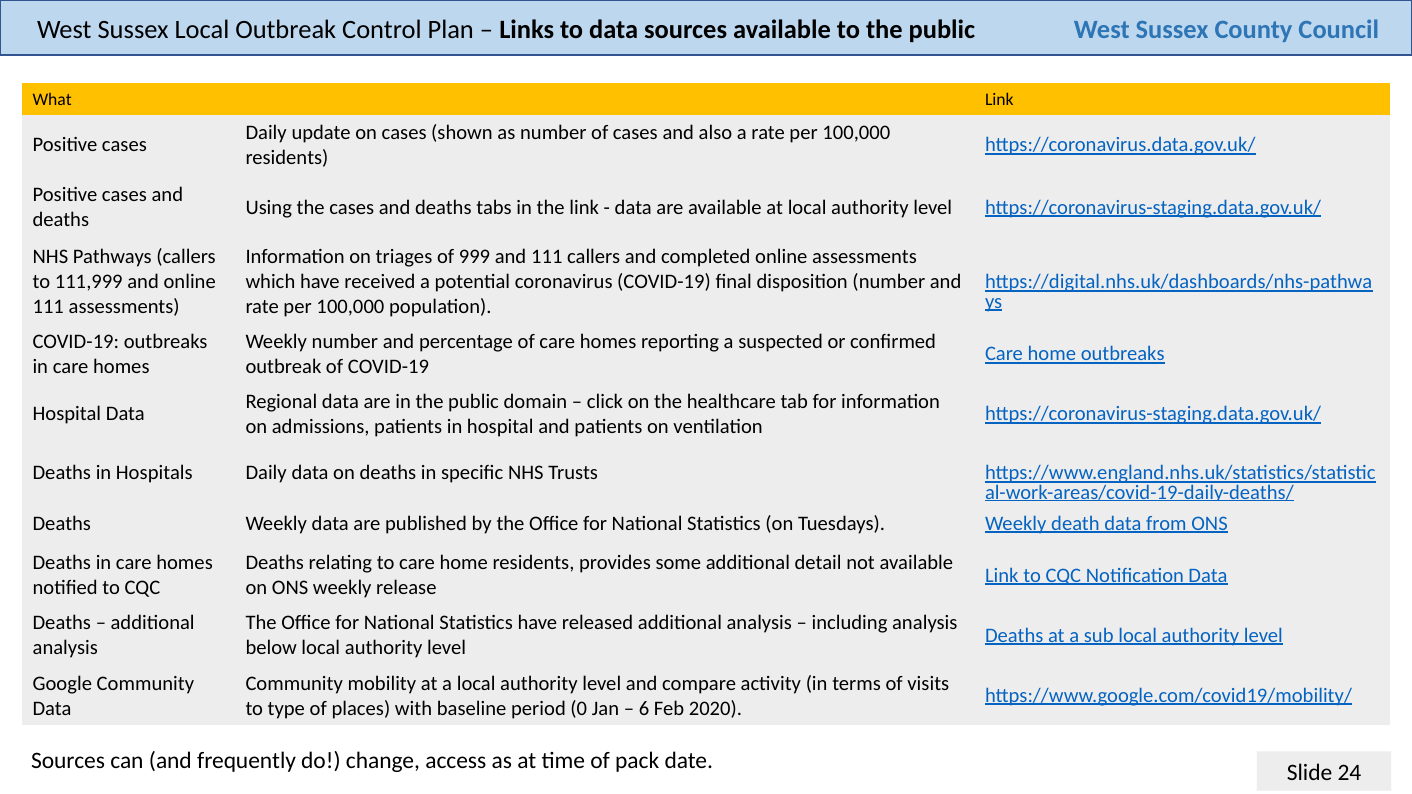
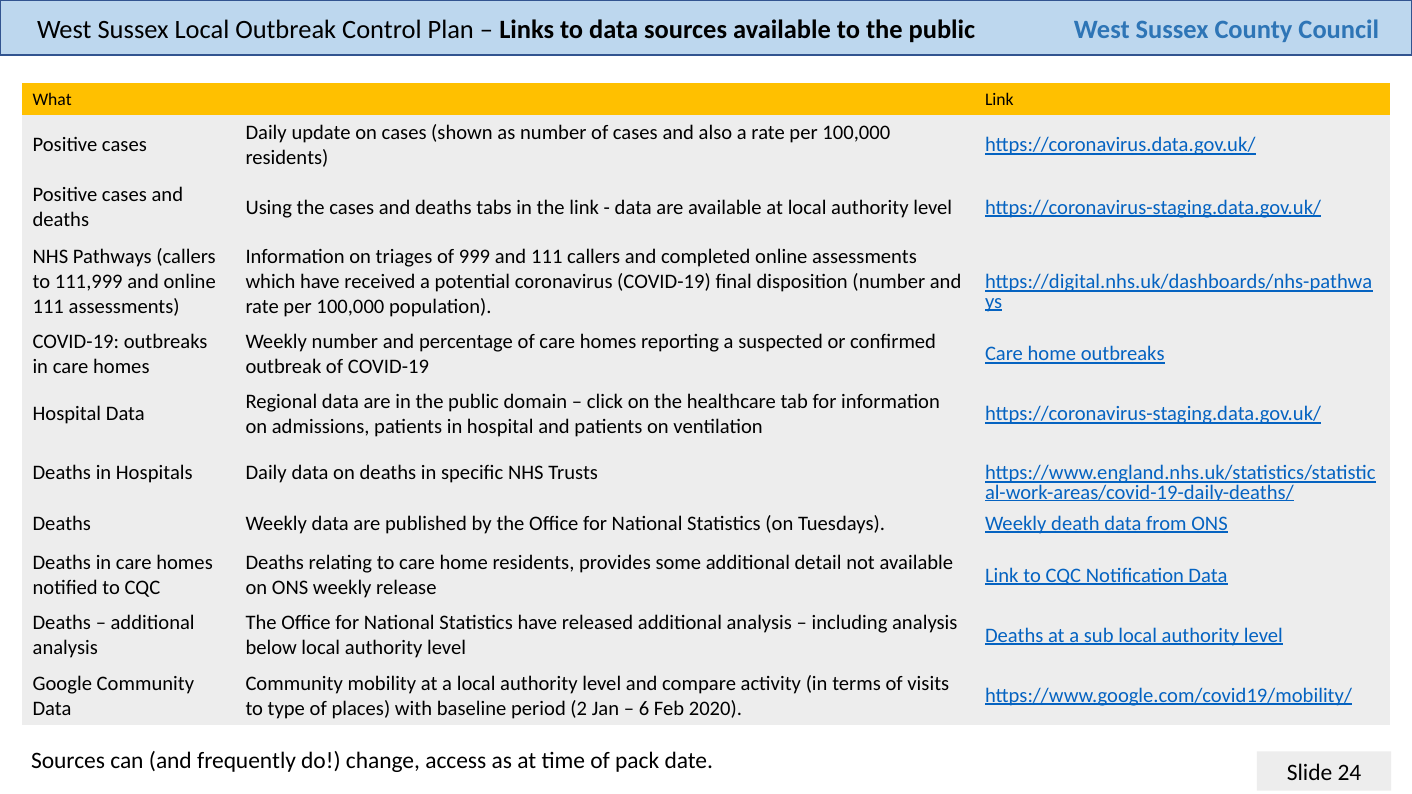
0: 0 -> 2
